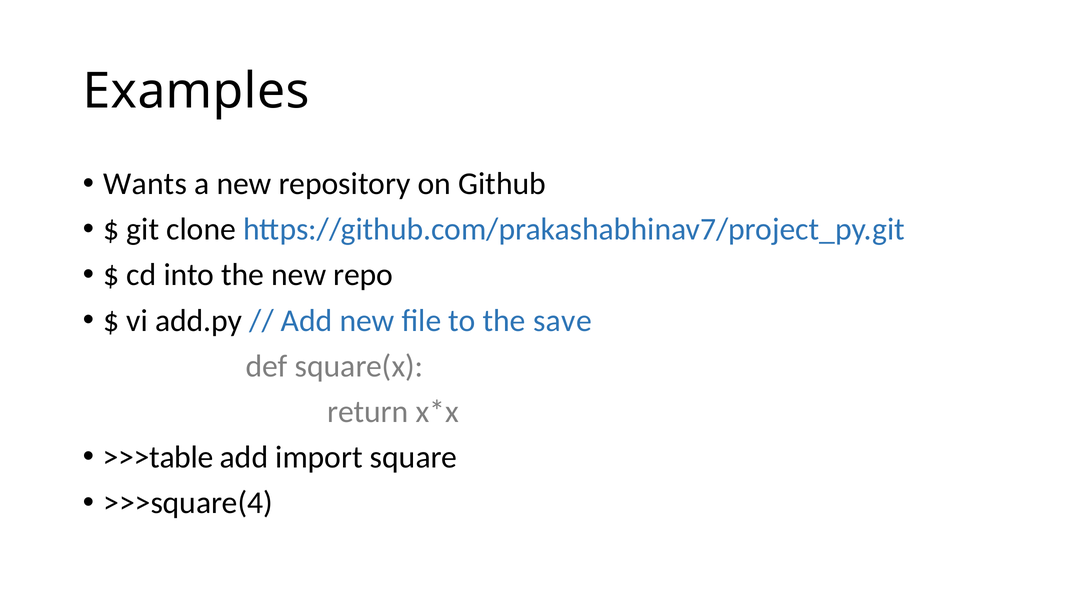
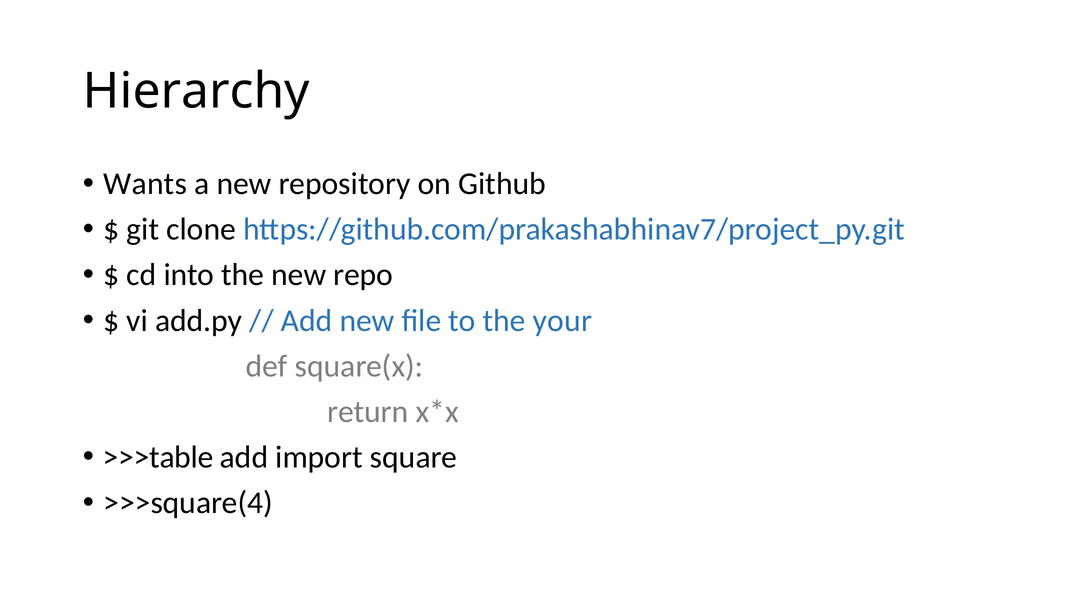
Examples: Examples -> Hierarchy
save: save -> your
